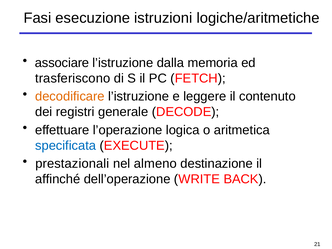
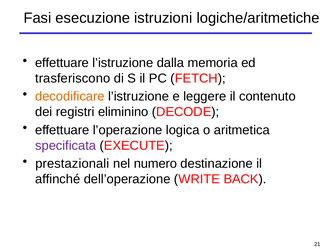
associare at (62, 63): associare -> effettuare
generale: generale -> eliminino
specificata colour: blue -> purple
almeno: almeno -> numero
